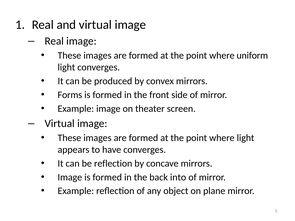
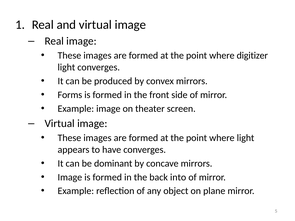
uniform: uniform -> digitizer
be reflection: reflection -> dominant
